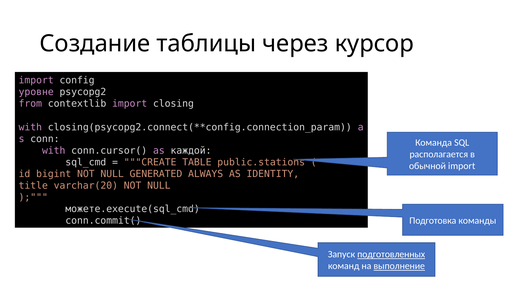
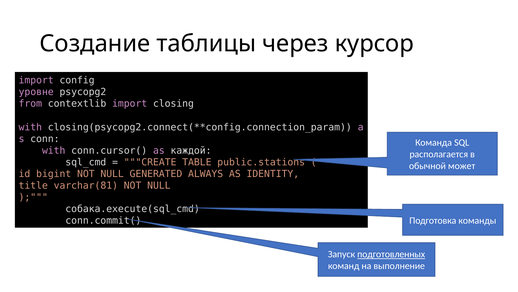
обычной import: import -> может
varchar(20: varchar(20 -> varchar(81
можете.execute(sql_cmd: можете.execute(sql_cmd -> собака.execute(sql_cmd
выполнение underline: present -> none
